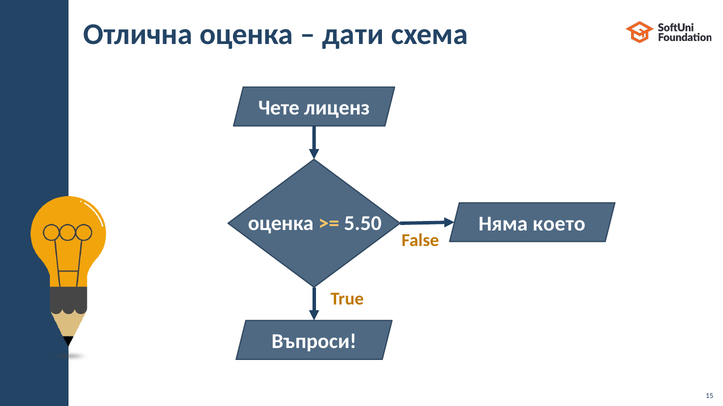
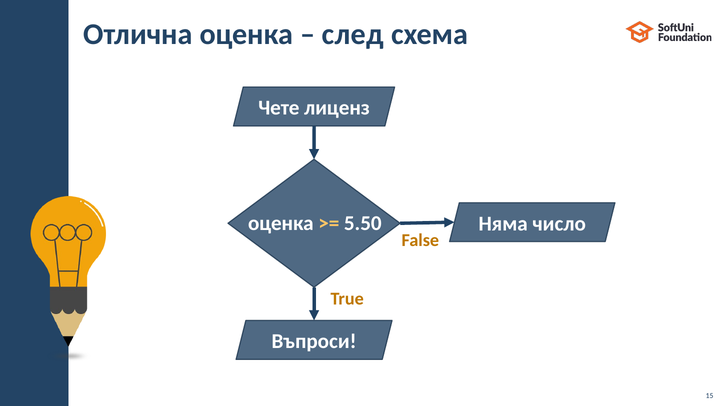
дати: дати -> след
което: което -> число
